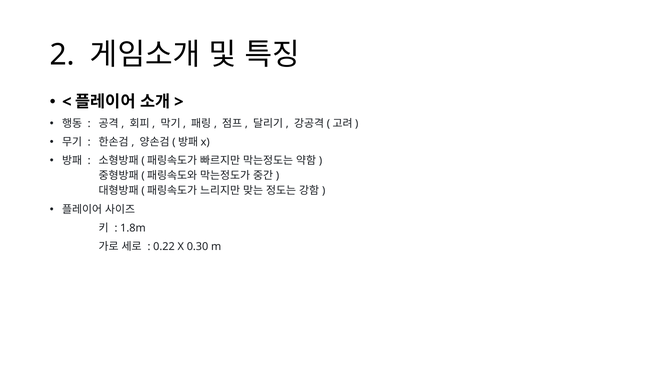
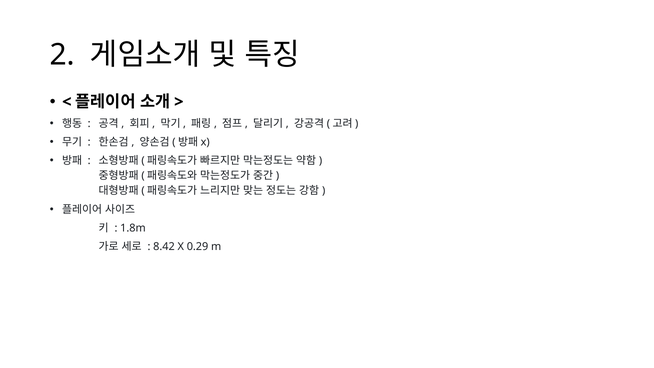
0.22: 0.22 -> 8.42
0.30: 0.30 -> 0.29
